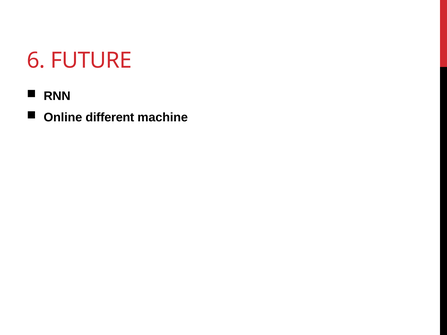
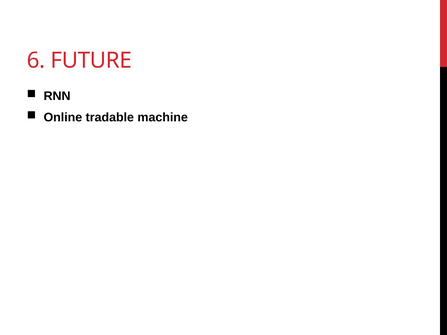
different: different -> tradable
